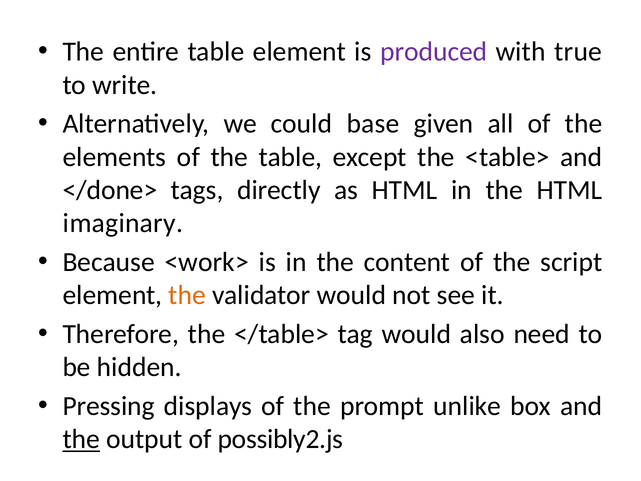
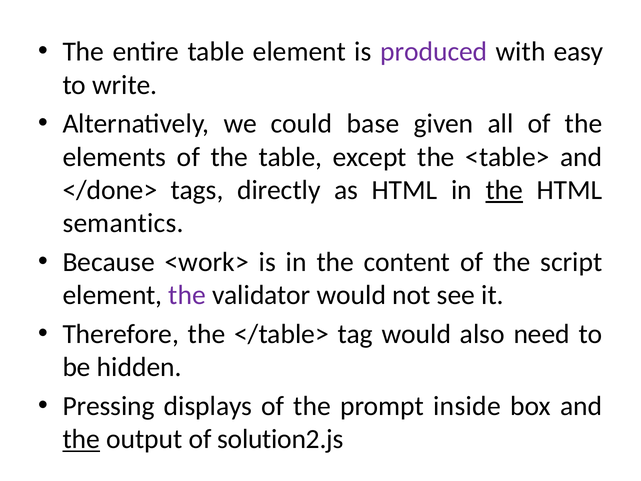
true: true -> easy
the at (504, 190) underline: none -> present
imaginary: imaginary -> semantics
the at (187, 295) colour: orange -> purple
unlike: unlike -> inside
possibly2.js: possibly2.js -> solution2.js
